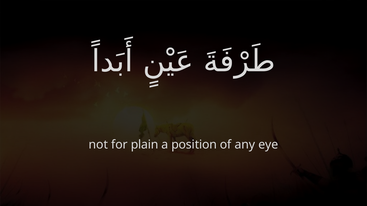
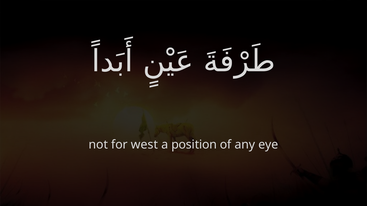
plain: plain -> west
